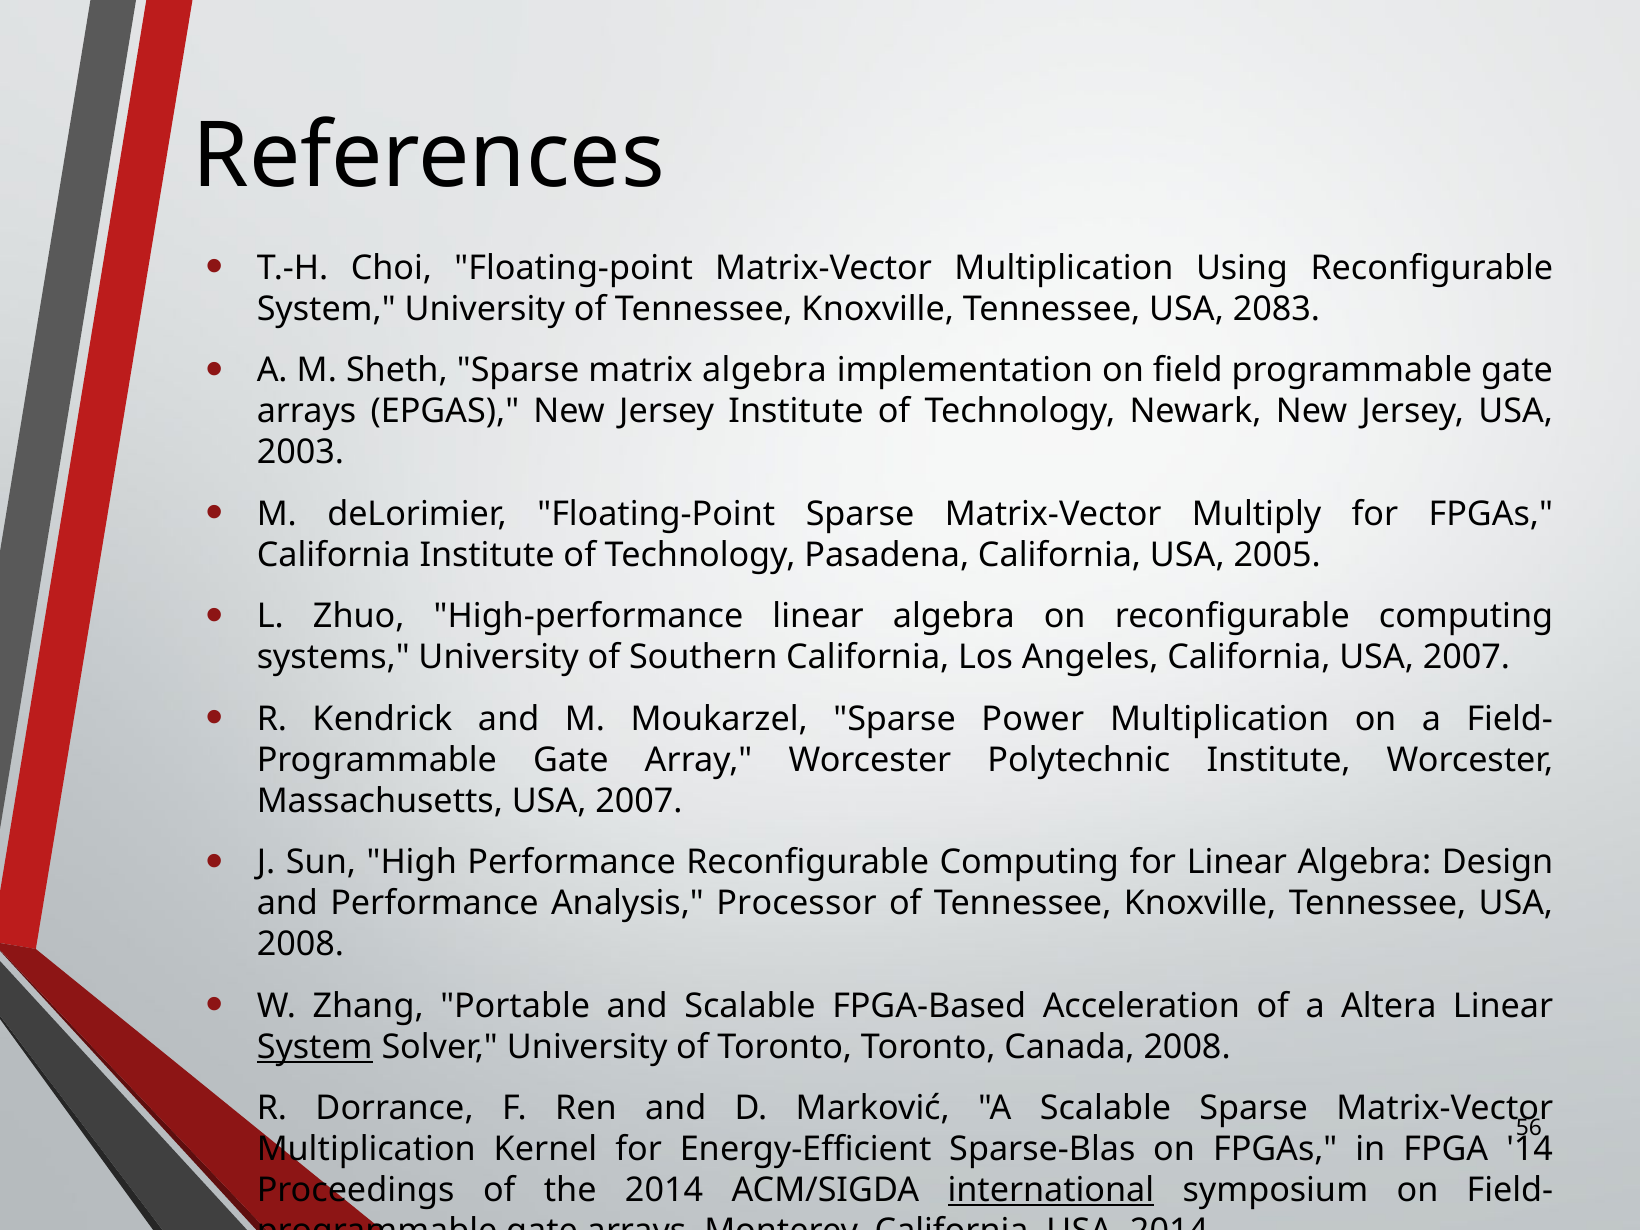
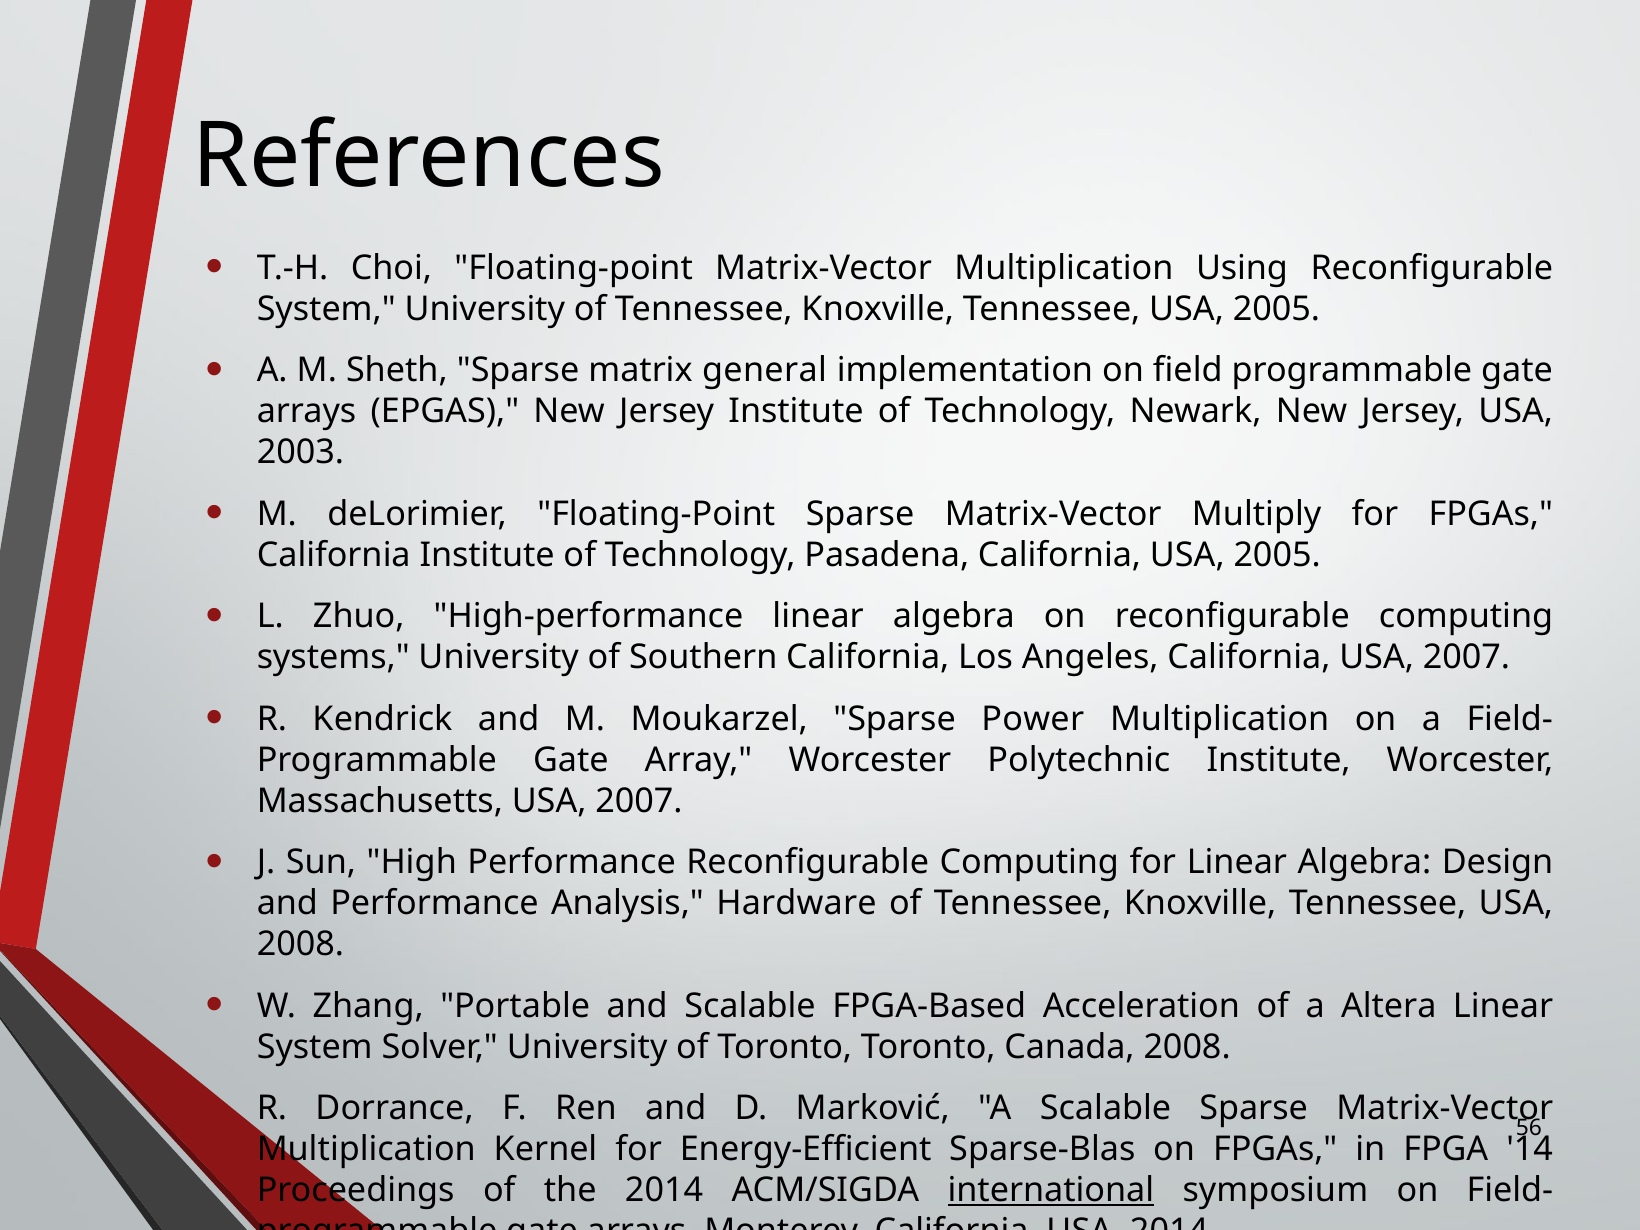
Tennessee USA 2083: 2083 -> 2005
matrix algebra: algebra -> general
Processor: Processor -> Hardware
System at (315, 1047) underline: present -> none
